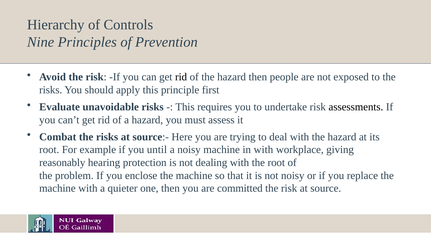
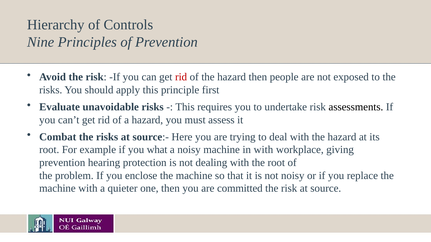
rid at (181, 77) colour: black -> red
until: until -> what
reasonably at (62, 163): reasonably -> prevention
